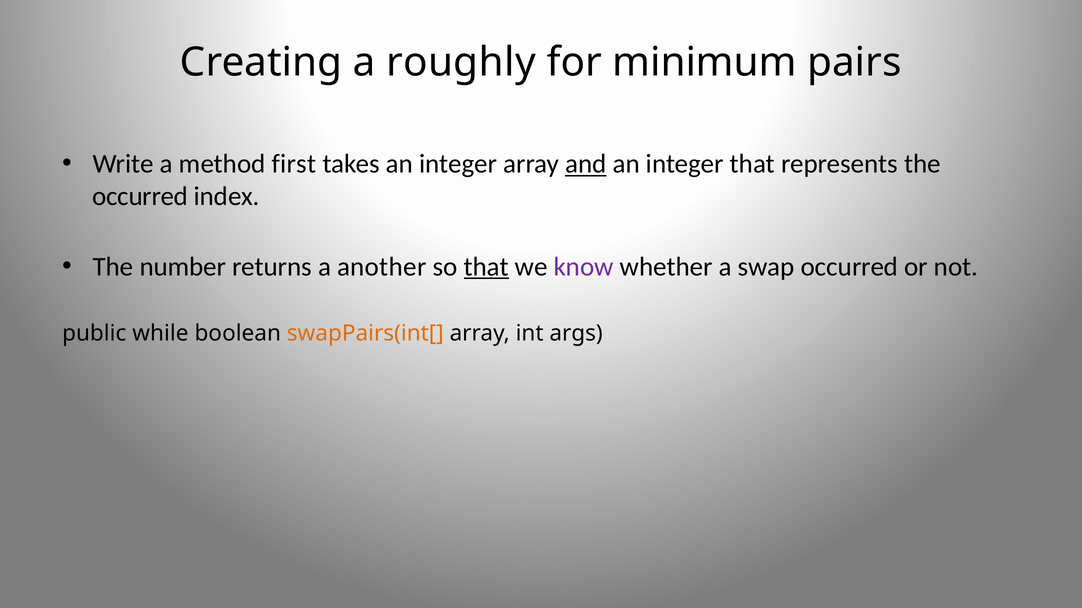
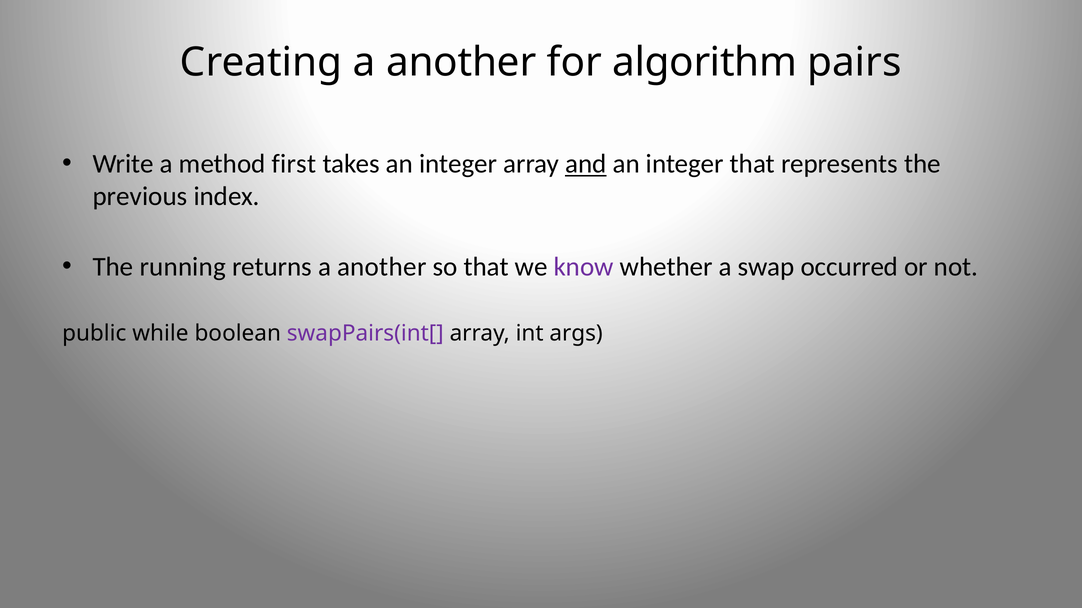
Creating a roughly: roughly -> another
minimum: minimum -> algorithm
occurred at (140, 197): occurred -> previous
number: number -> running
that at (486, 267) underline: present -> none
swapPairs(int[ colour: orange -> purple
